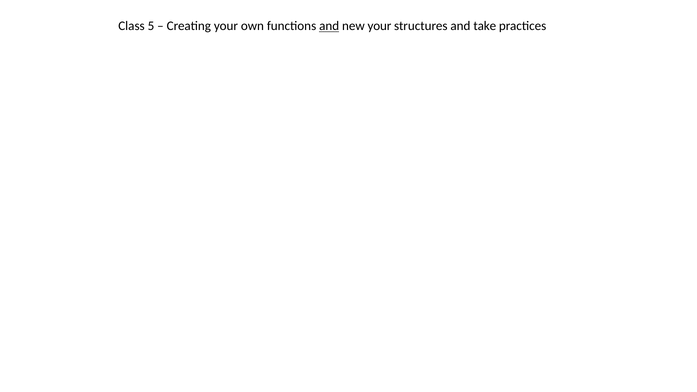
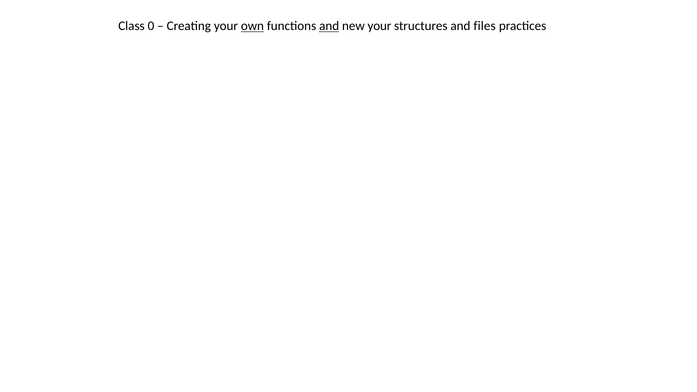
5: 5 -> 0
own underline: none -> present
take: take -> files
